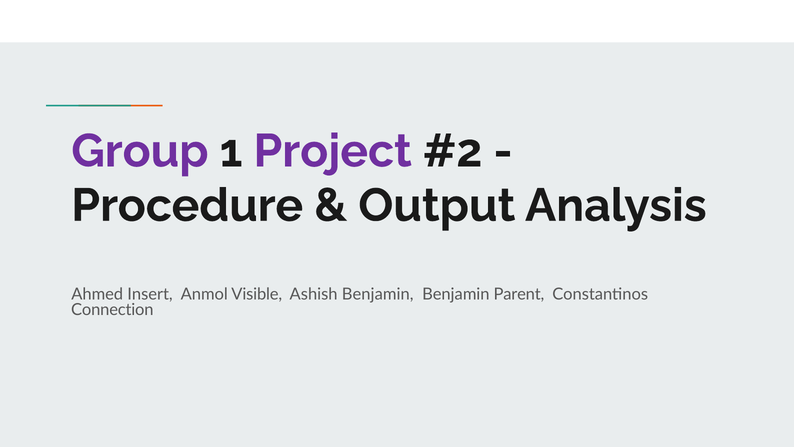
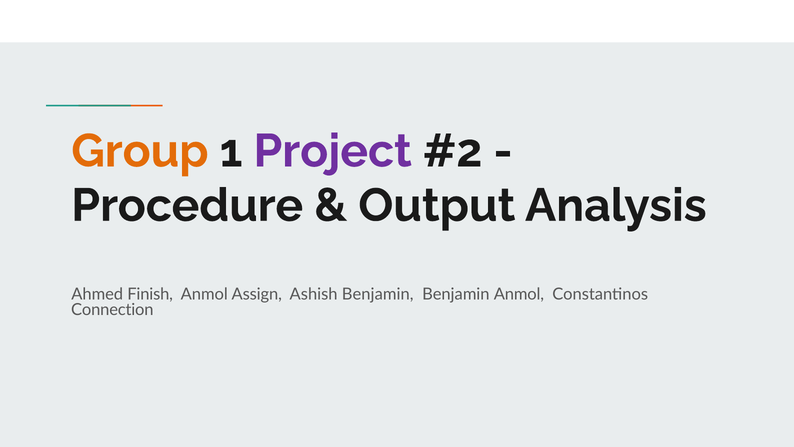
Group colour: purple -> orange
Insert: Insert -> Finish
Visible: Visible -> Assign
Benjamin Parent: Parent -> Anmol
